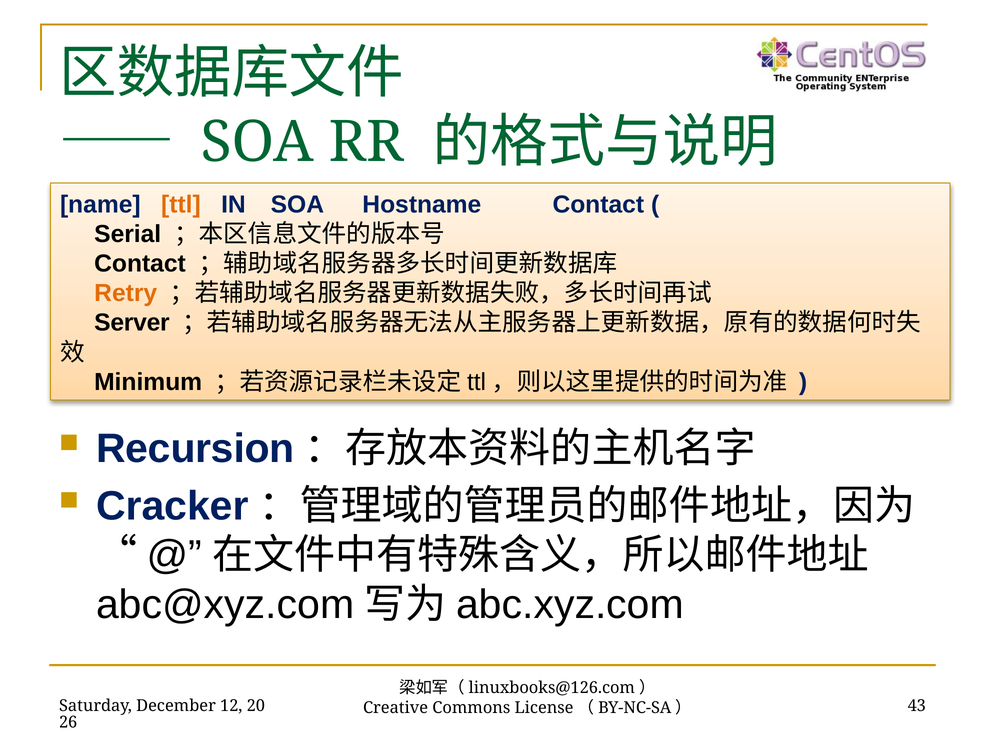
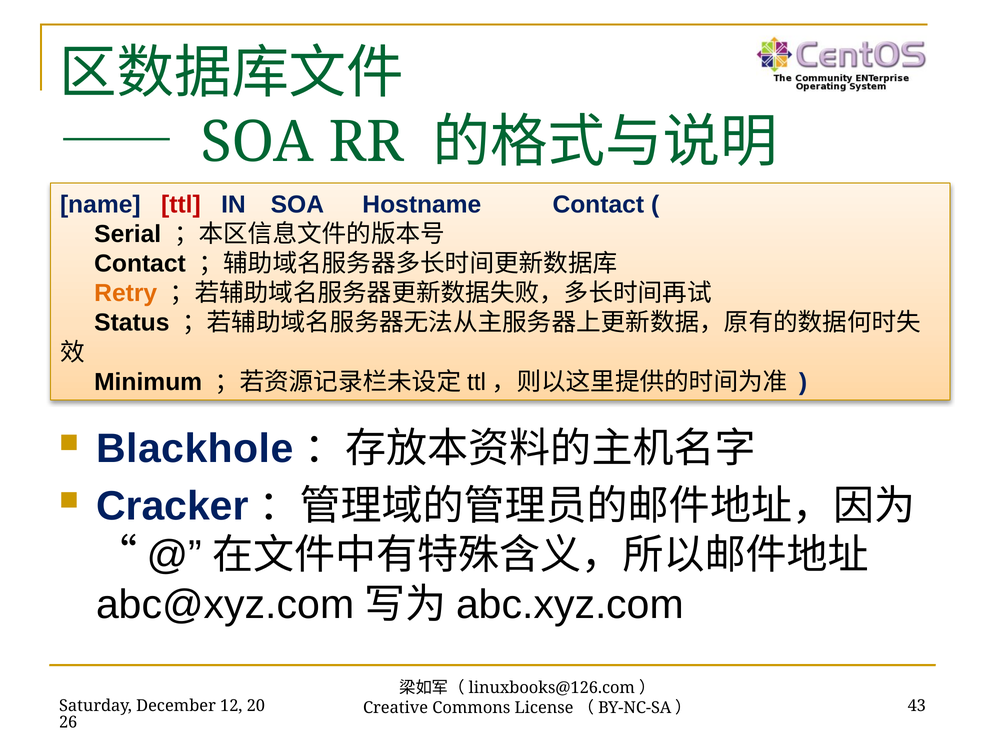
ttl colour: orange -> red
Server: Server -> Status
Recursion: Recursion -> Blackhole
